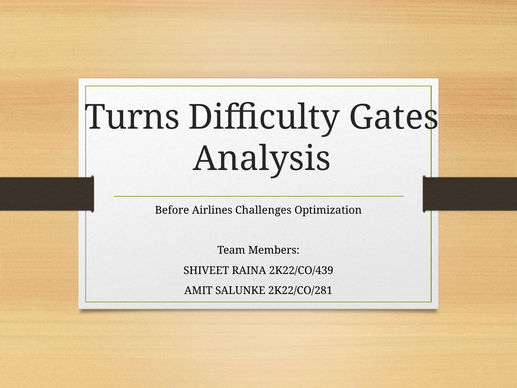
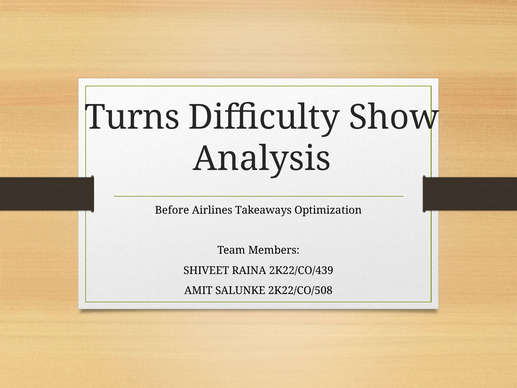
Gates: Gates -> Show
Challenges: Challenges -> Takeaways
2K22/CO/281: 2K22/CO/281 -> 2K22/CO/508
